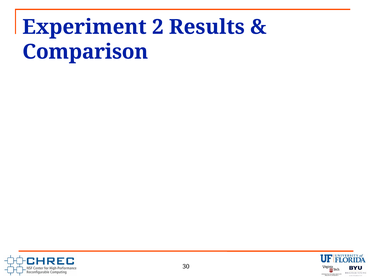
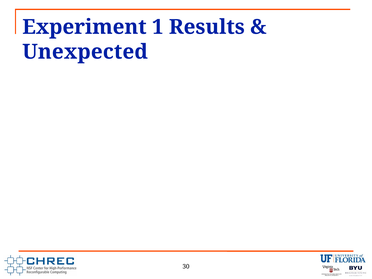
2: 2 -> 1
Comparison: Comparison -> Unexpected
